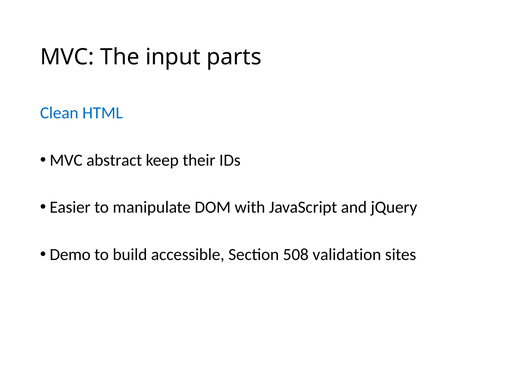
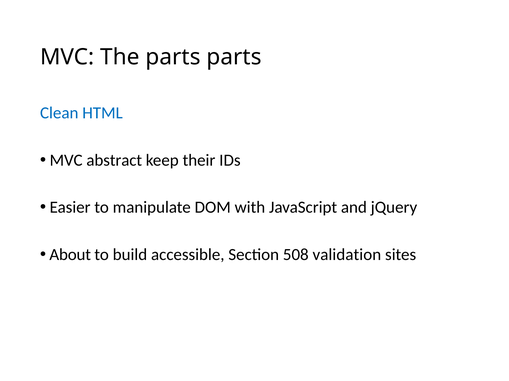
The input: input -> parts
Demo: Demo -> About
